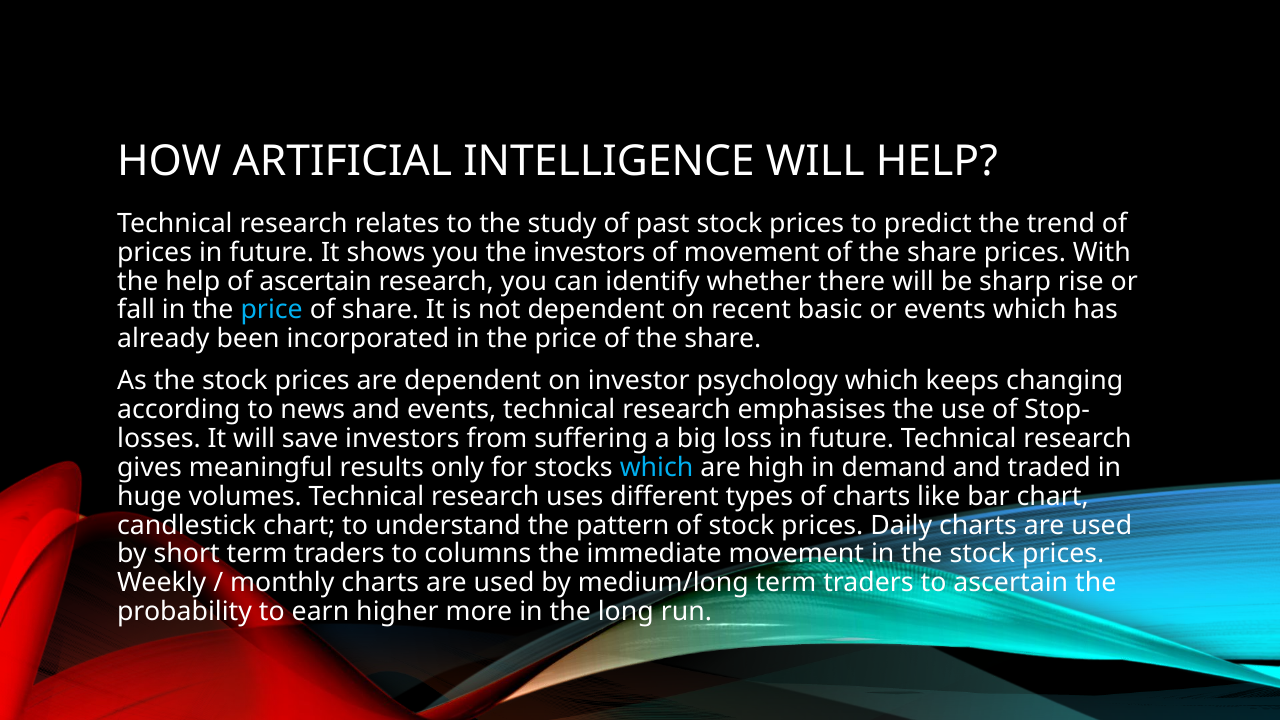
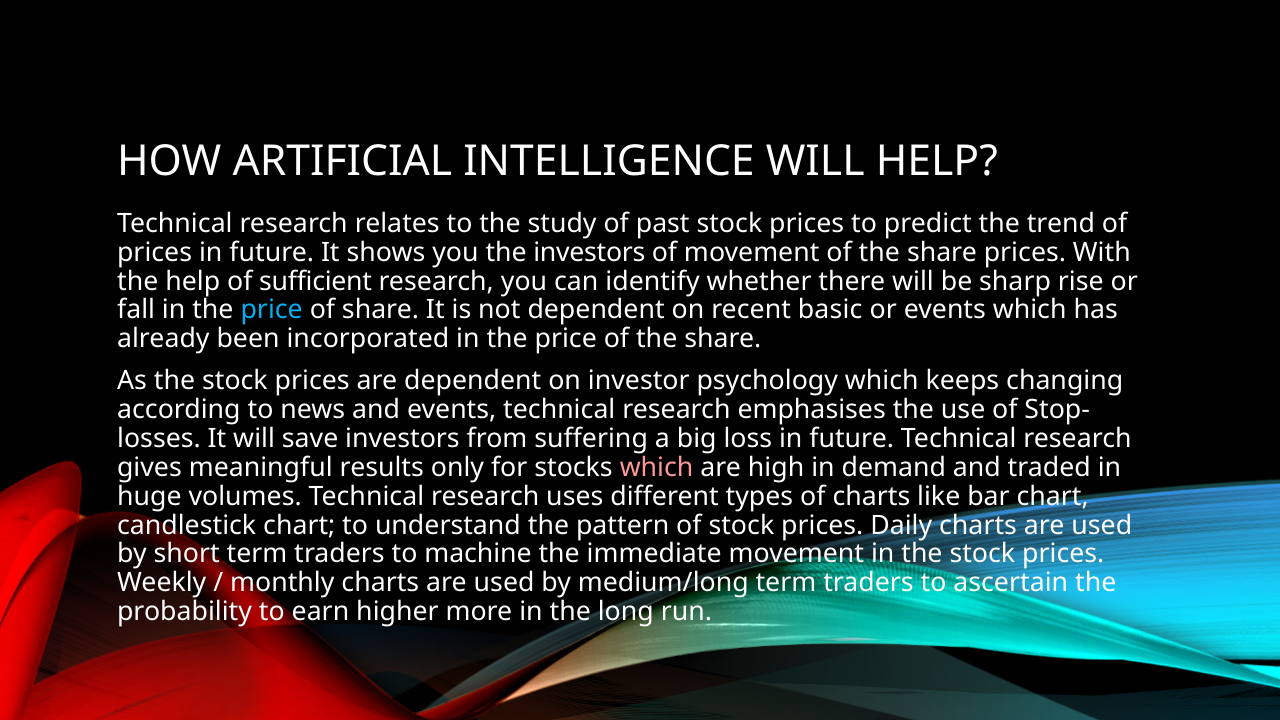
of ascertain: ascertain -> sufficient
which at (657, 468) colour: light blue -> pink
columns: columns -> machine
